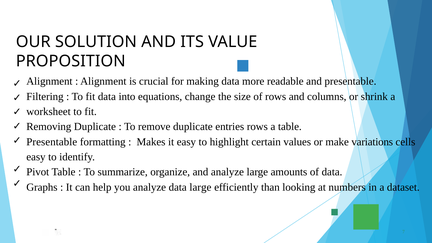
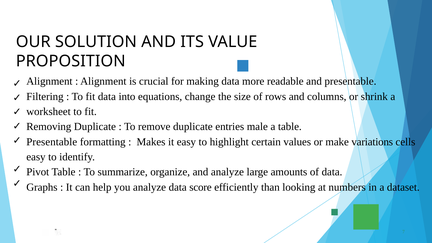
entries rows: rows -> male
data large: large -> score
